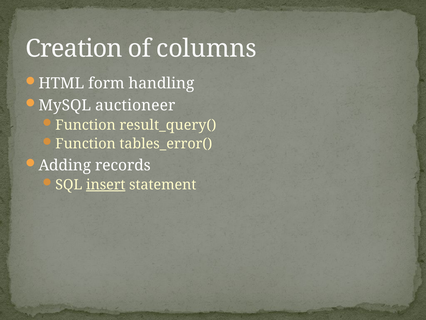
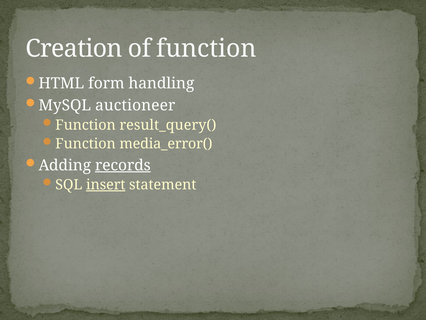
of columns: columns -> function
tables_error(: tables_error( -> media_error(
records underline: none -> present
